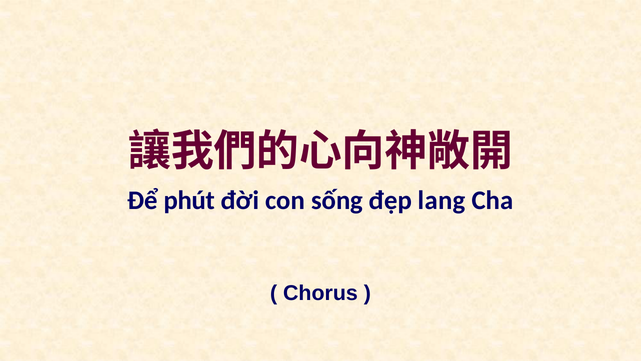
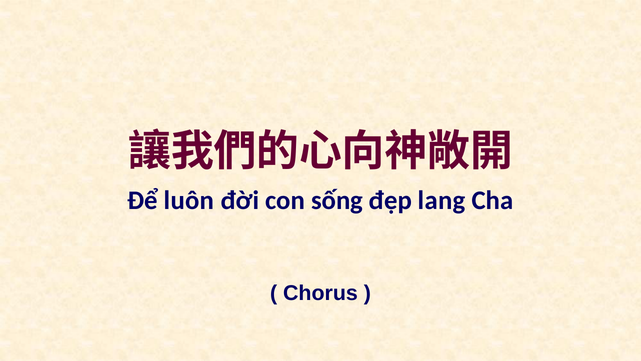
phút: phút -> luôn
